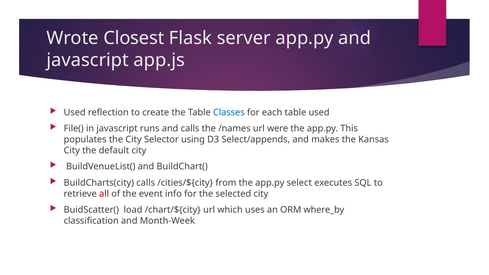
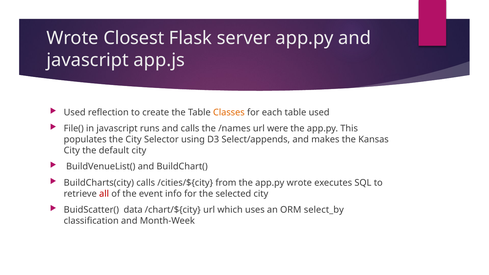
Classes colour: blue -> orange
app.py select: select -> wrote
load: load -> data
where_by: where_by -> select_by
